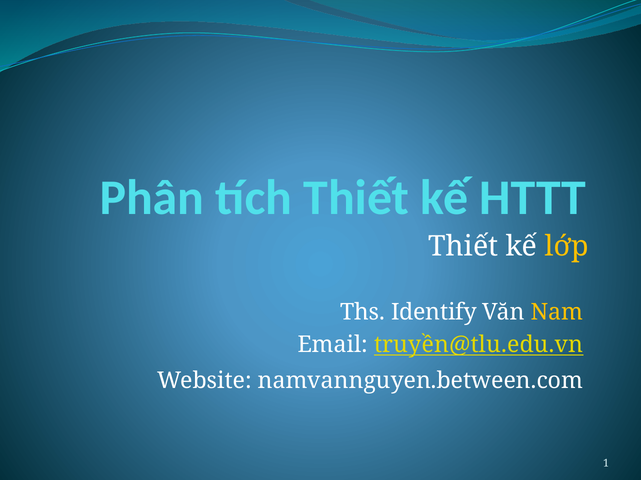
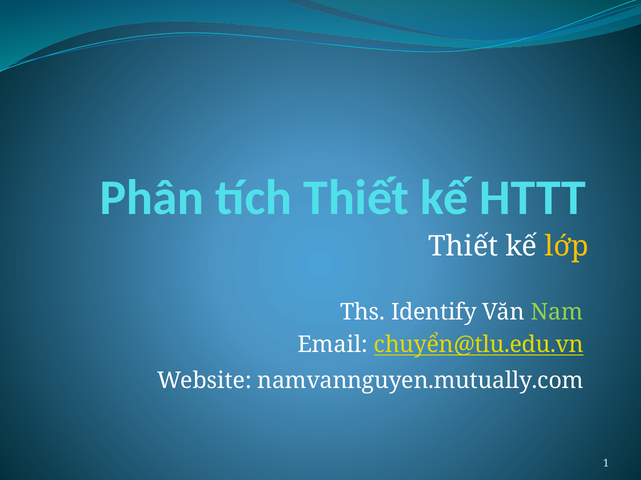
Nam colour: yellow -> light green
truyền@tlu.edu.vn: truyền@tlu.edu.vn -> chuyển@tlu.edu.vn
namvannguyen.between.com: namvannguyen.between.com -> namvannguyen.mutually.com
